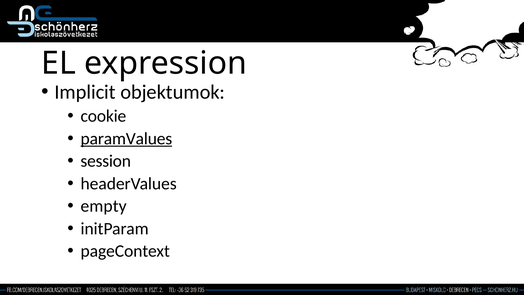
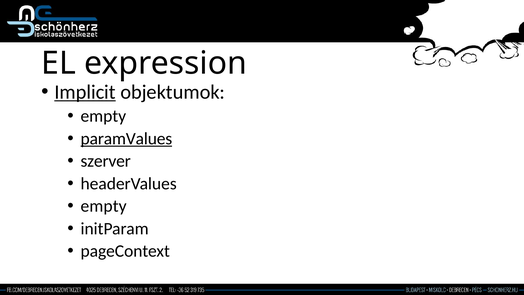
Implicit underline: none -> present
cookie at (103, 116): cookie -> empty
session: session -> szerver
